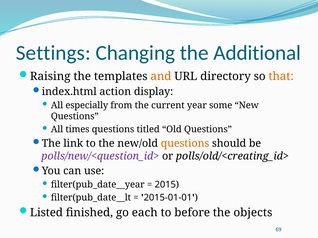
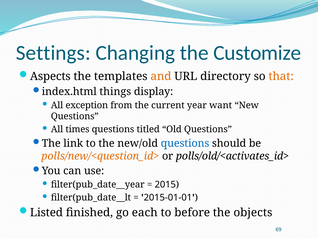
Additional: Additional -> Customize
Raising: Raising -> Aspects
action: action -> things
especially: especially -> exception
some: some -> want
questions at (185, 144) colour: orange -> blue
polls/new/<question_id> colour: purple -> orange
polls/old/<creating_id>: polls/old/<creating_id> -> polls/old/<activates_id>
